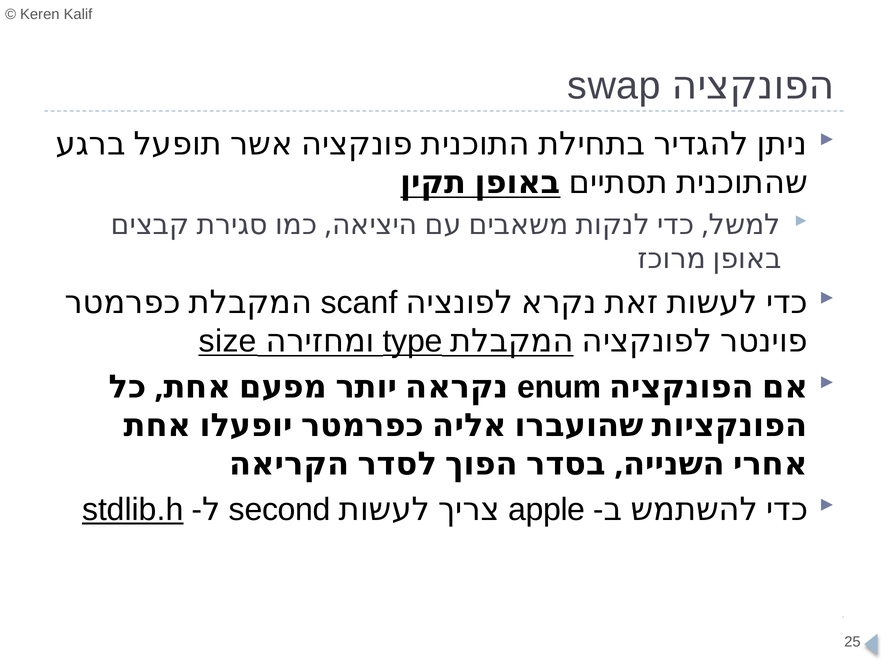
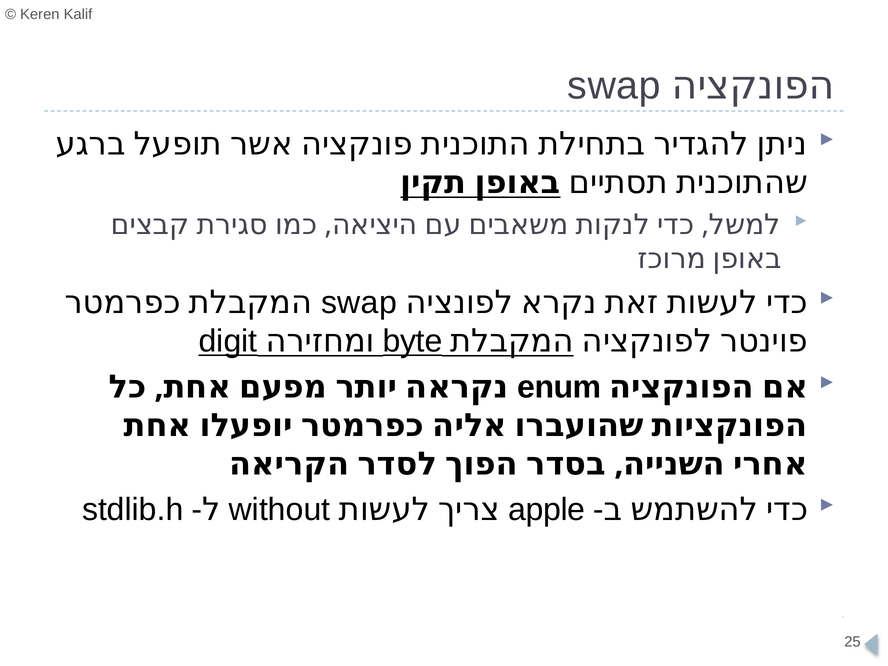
scanf at (359, 303): scanf -> swap
size: size -> digit
type: type -> byte
stdlib.h underline: present -> none
second: second -> without
